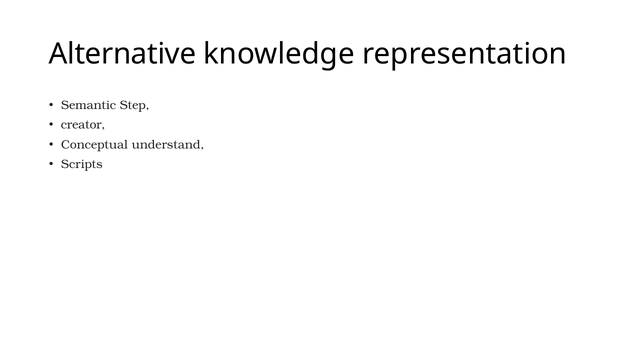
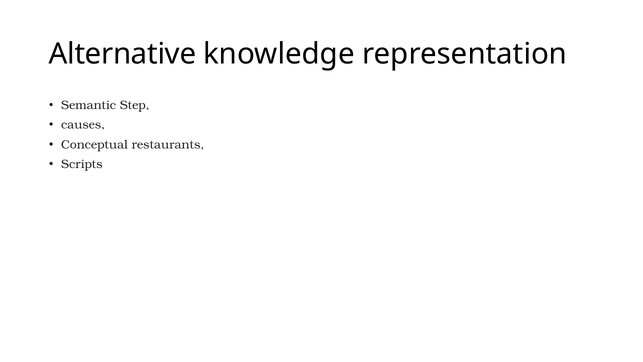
creator: creator -> causes
understand: understand -> restaurants
